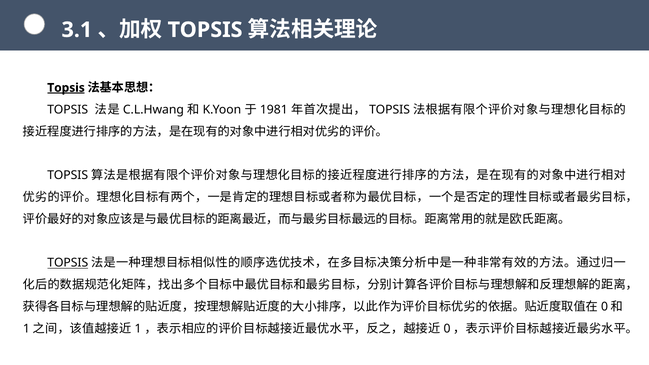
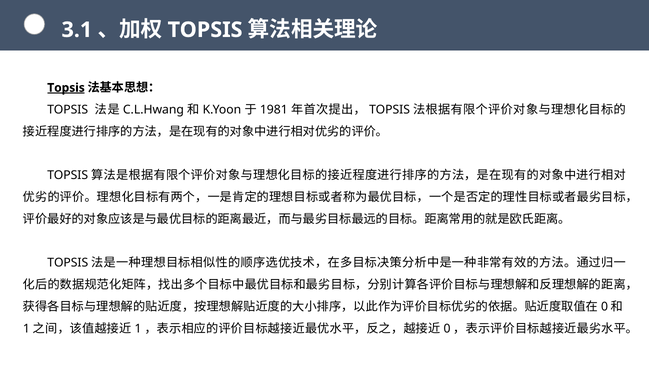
TOPSIS at (68, 263) underline: present -> none
